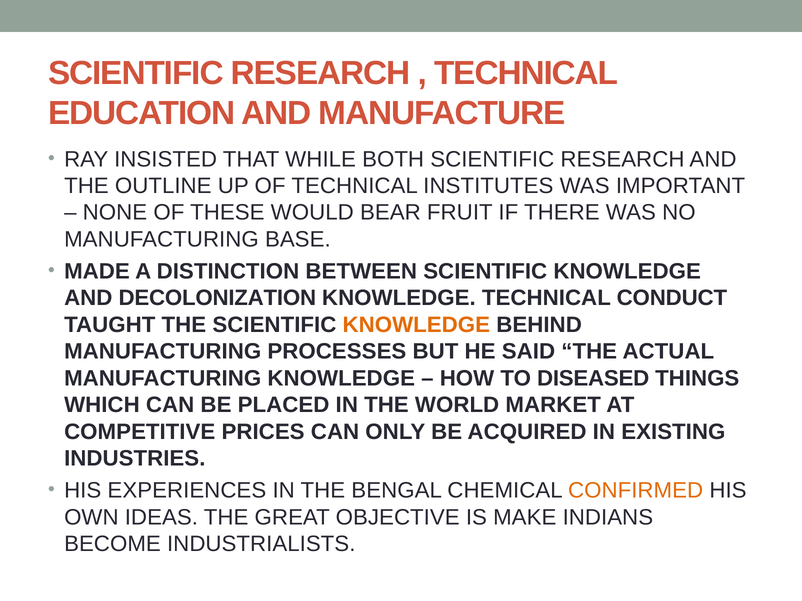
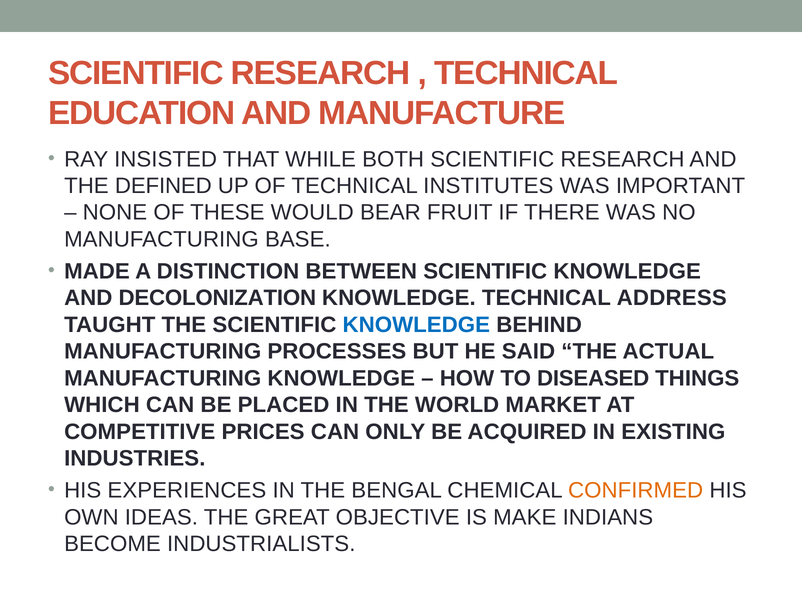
OUTLINE: OUTLINE -> DEFINED
CONDUCT: CONDUCT -> ADDRESS
KNOWLEDGE at (416, 325) colour: orange -> blue
